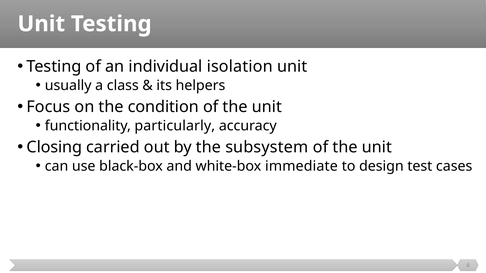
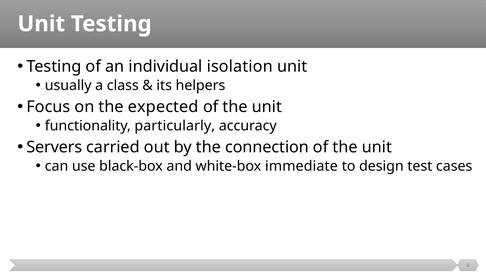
condition: condition -> expected
Closing: Closing -> Servers
subsystem: subsystem -> connection
